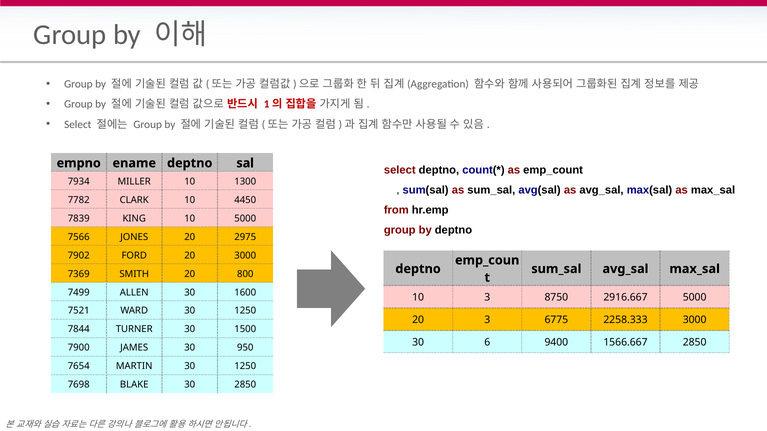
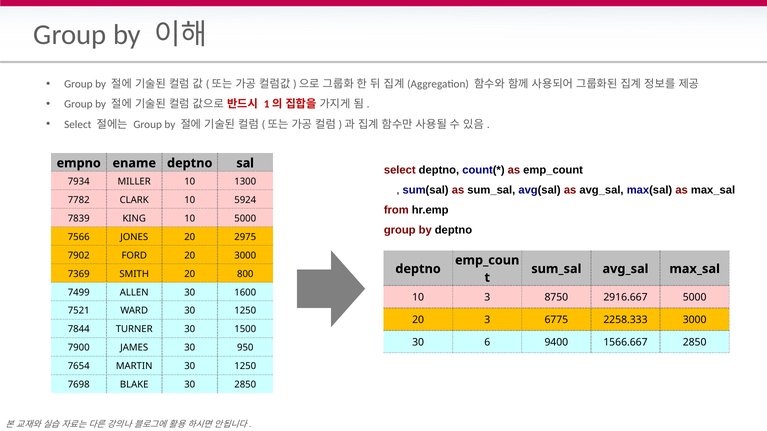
4450: 4450 -> 5924
